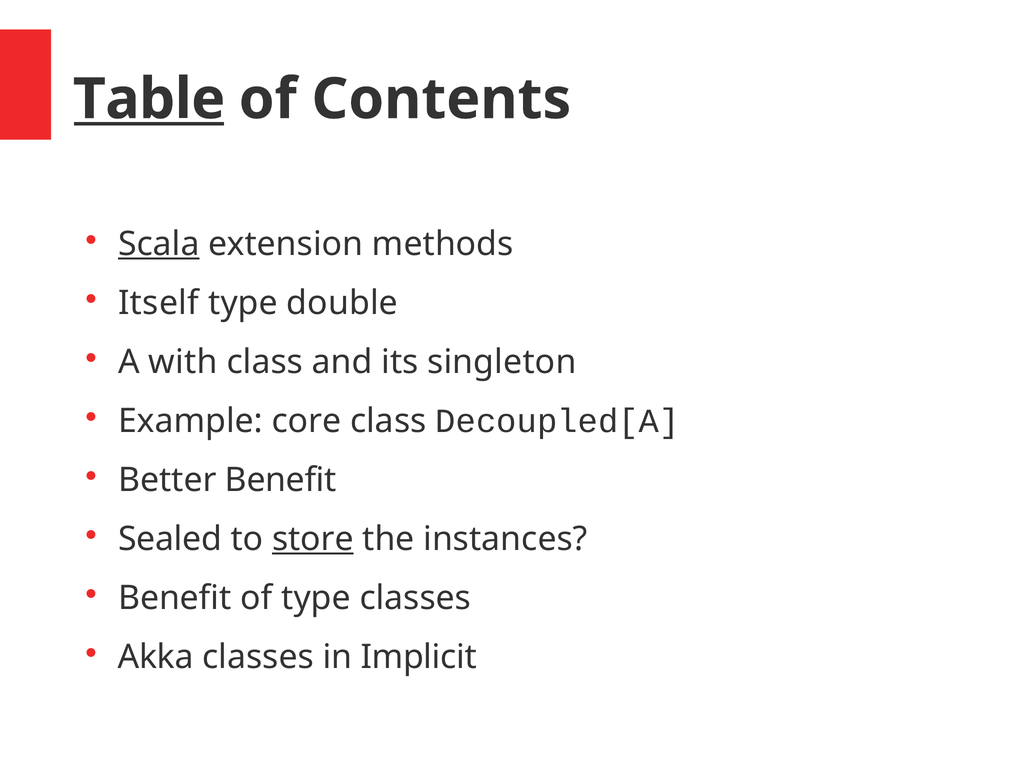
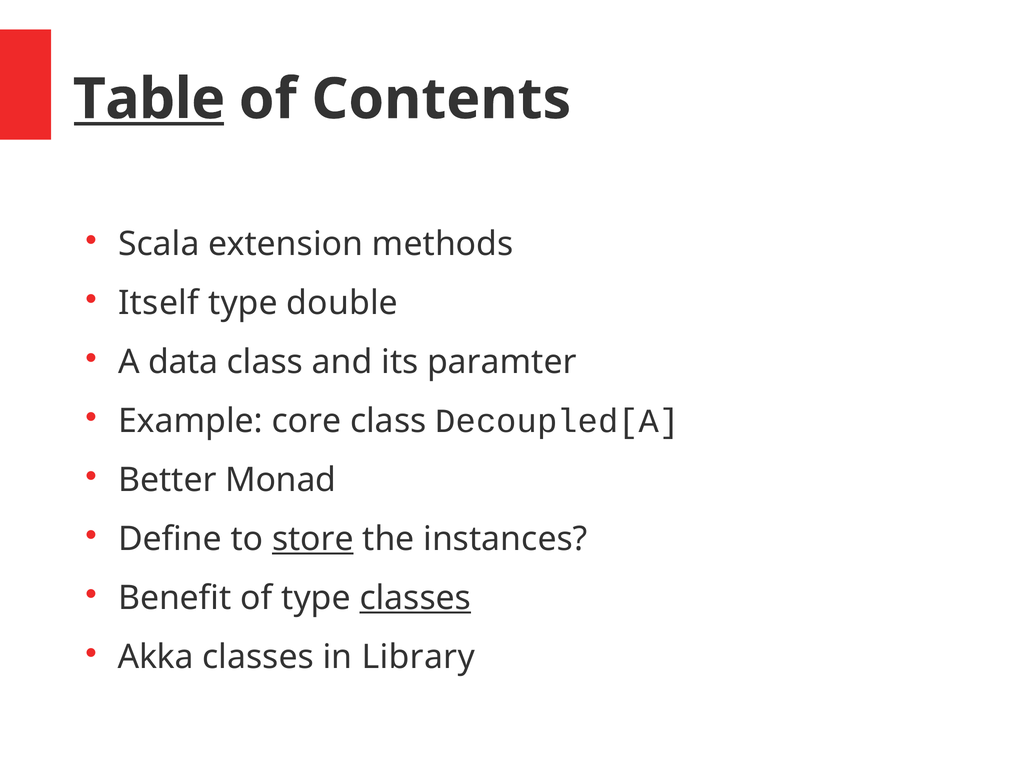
Scala underline: present -> none
with: with -> data
singleton: singleton -> paramter
Better Benefit: Benefit -> Monad
Sealed: Sealed -> Define
classes at (415, 598) underline: none -> present
Implicit: Implicit -> Library
